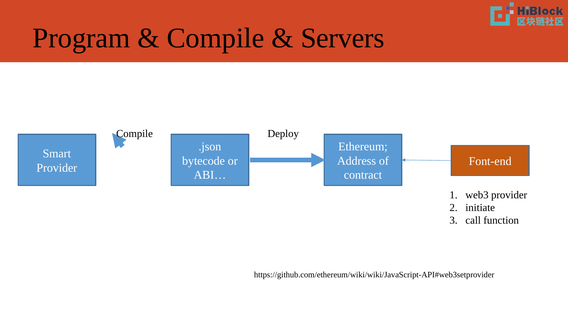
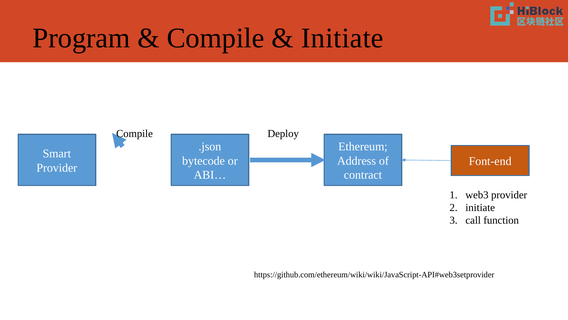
Servers at (343, 38): Servers -> Initiate
